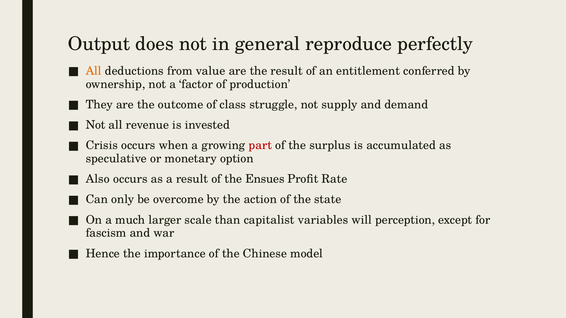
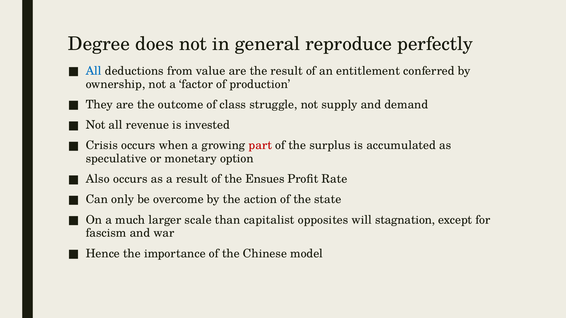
Output: Output -> Degree
All at (94, 71) colour: orange -> blue
variables: variables -> opposites
perception: perception -> stagnation
